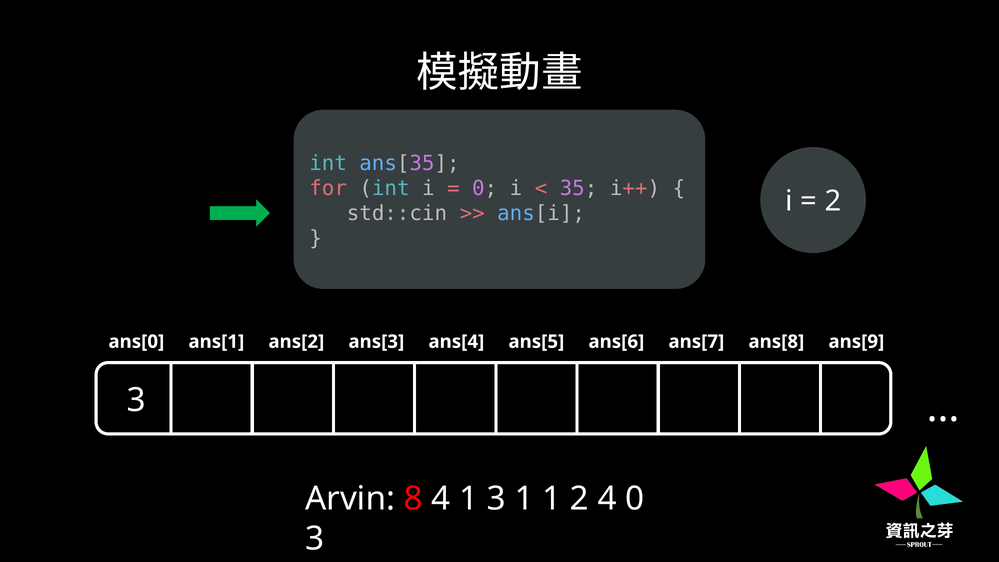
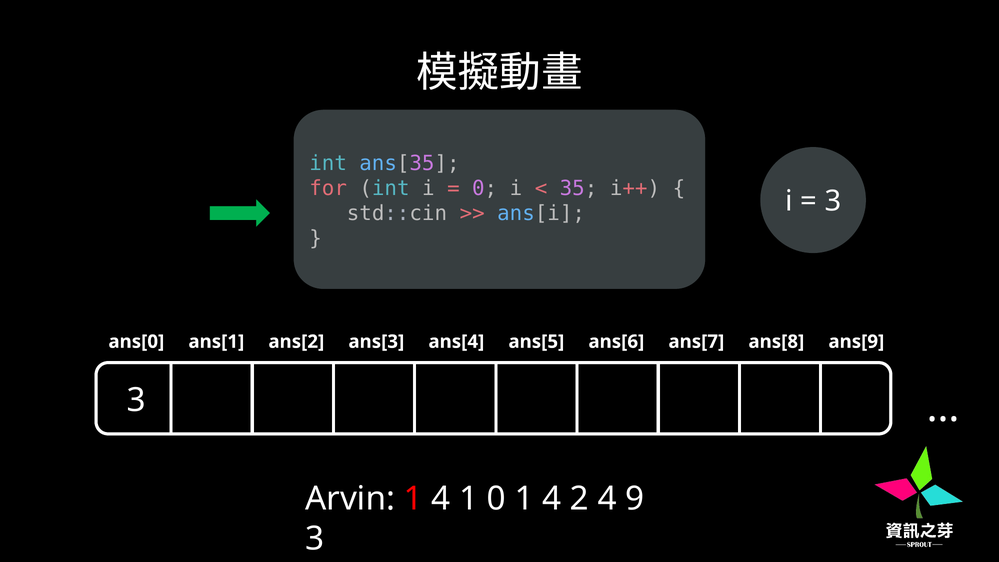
2 at (833, 201): 2 -> 3
Arvin 8: 8 -> 1
1 3: 3 -> 0
1 at (552, 499): 1 -> 4
4 0: 0 -> 9
